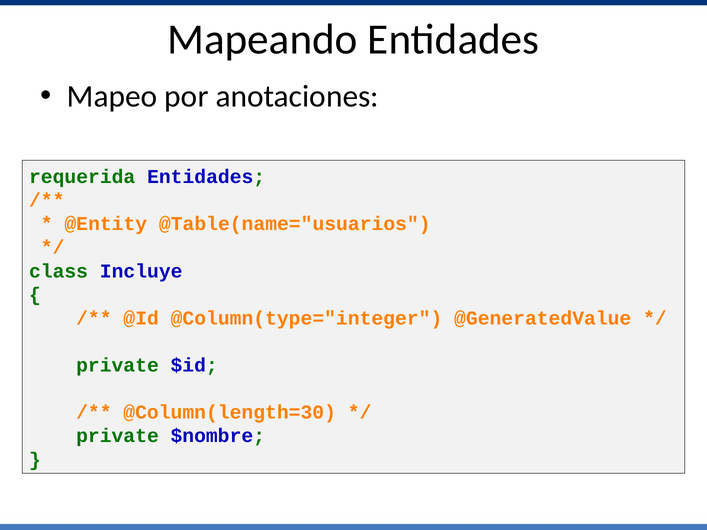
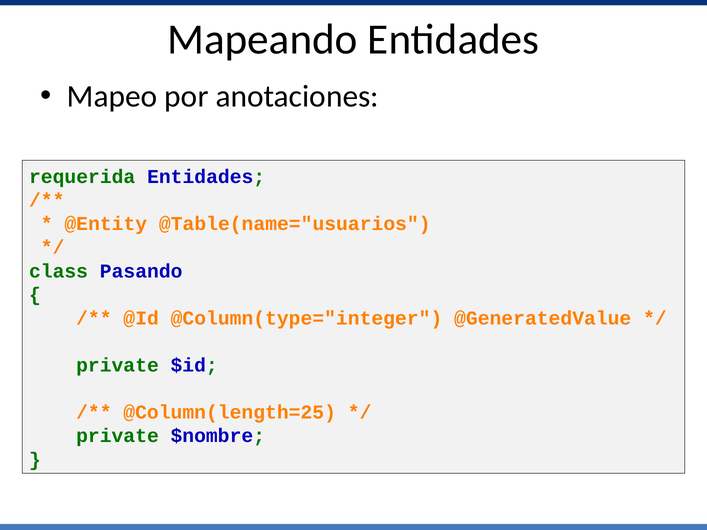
Incluye: Incluye -> Pasando
@Column(length=30: @Column(length=30 -> @Column(length=25
